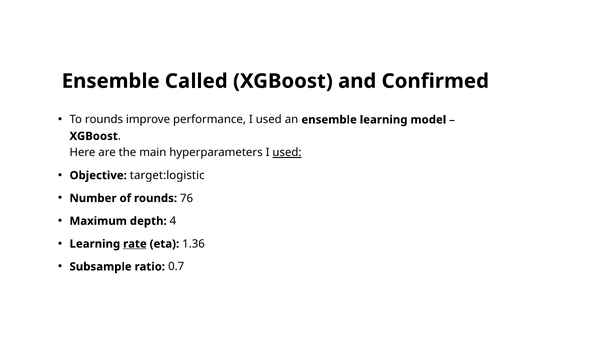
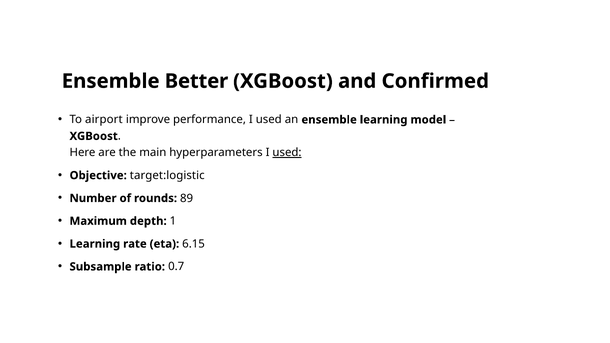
Called: Called -> Better
To rounds: rounds -> airport
76: 76 -> 89
4: 4 -> 1
rate underline: present -> none
1.36: 1.36 -> 6.15
